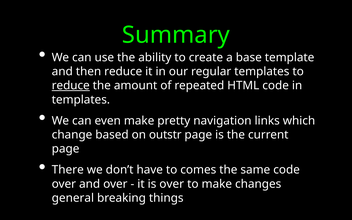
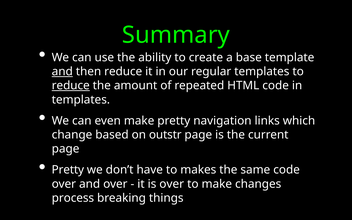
and at (62, 71) underline: none -> present
There at (68, 170): There -> Pretty
comes: comes -> makes
general: general -> process
